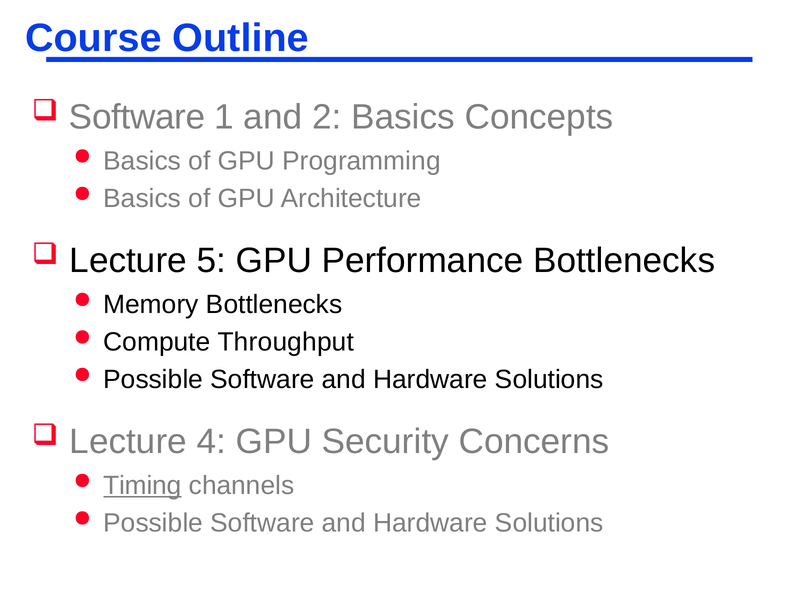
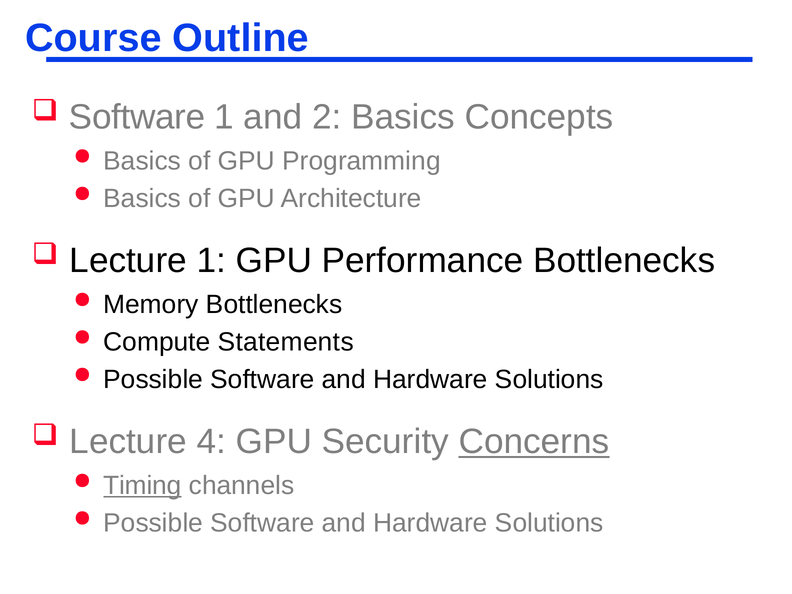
Lecture 5: 5 -> 1
Throughput: Throughput -> Statements
Concerns underline: none -> present
